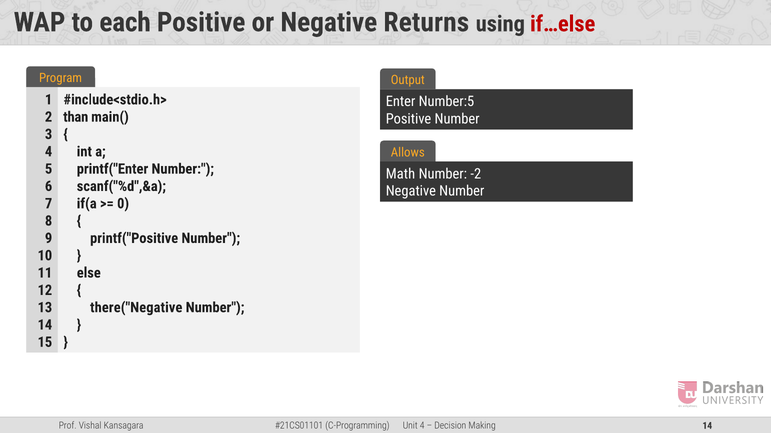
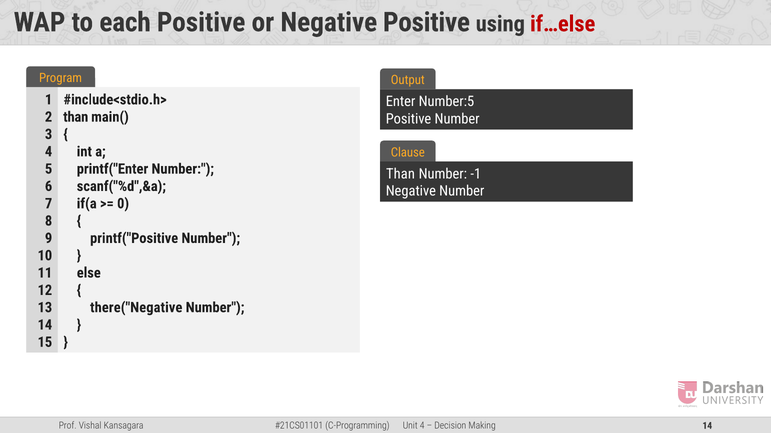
Negative Returns: Returns -> Positive
Allows: Allows -> Clause
Math at (400, 174): Math -> Than
-2: -2 -> -1
